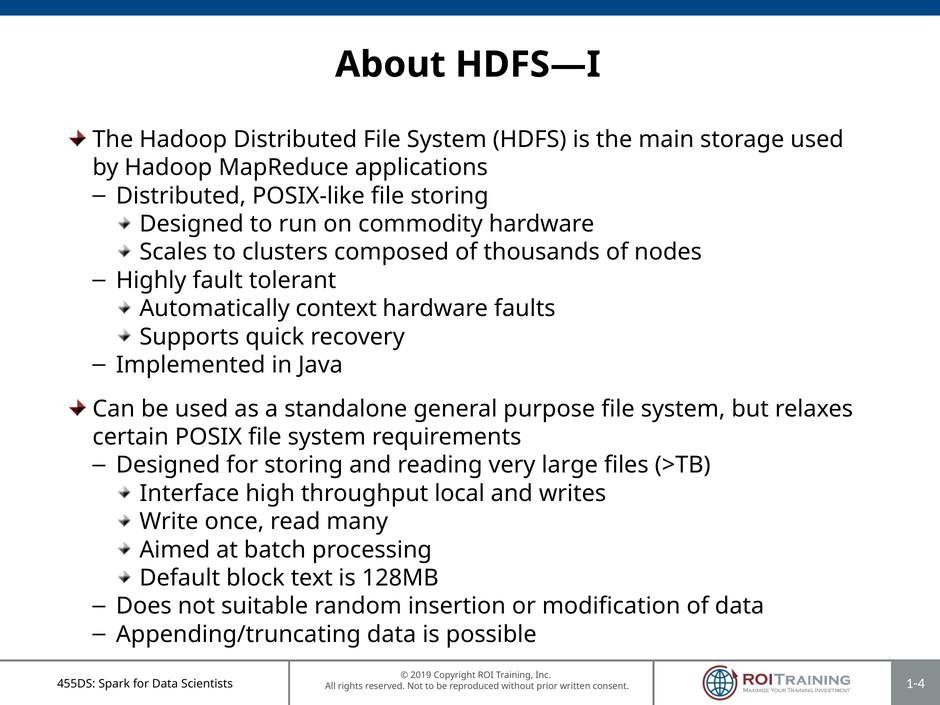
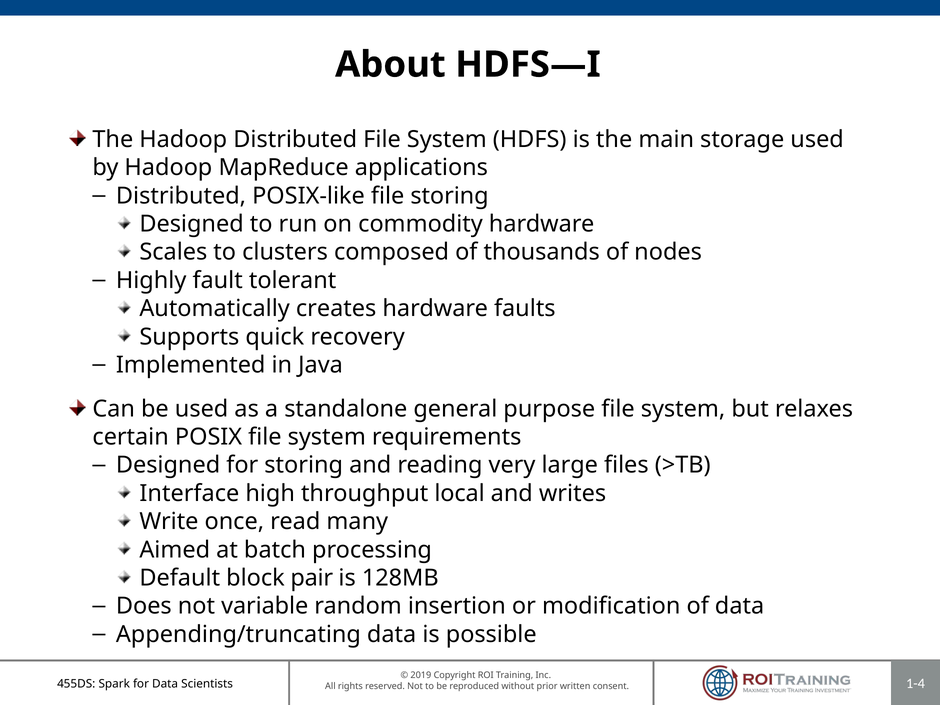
context: context -> creates
text: text -> pair
suitable: suitable -> variable
